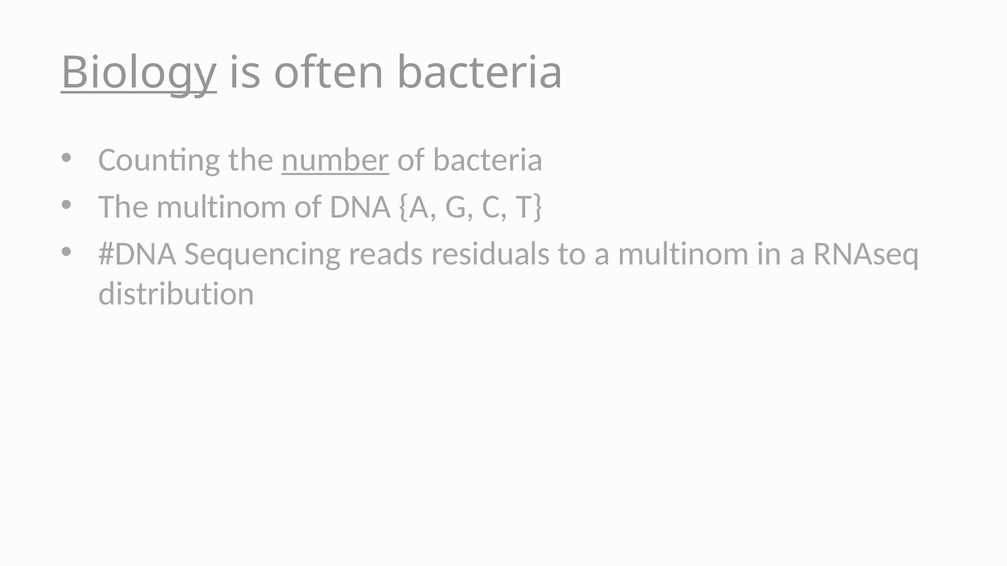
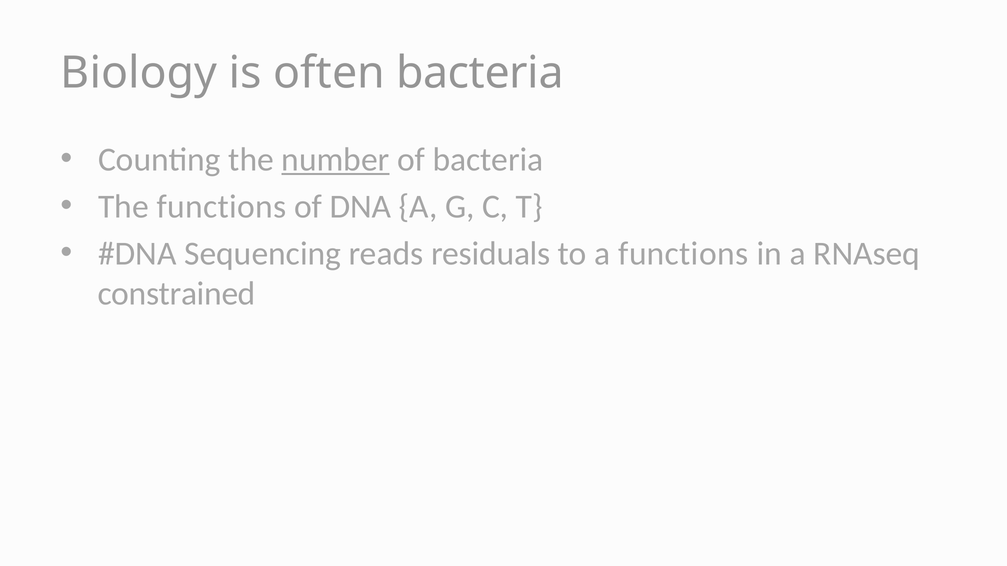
Biology underline: present -> none
The multinom: multinom -> functions
a multinom: multinom -> functions
distribution: distribution -> constrained
